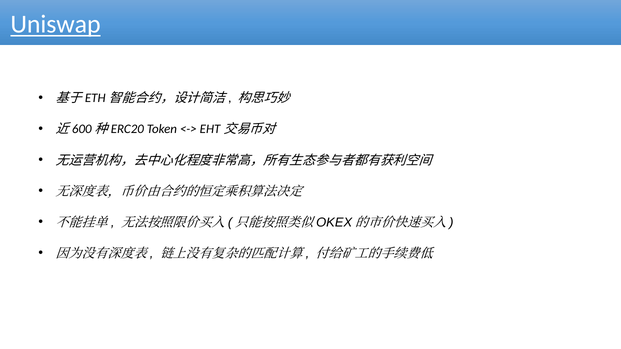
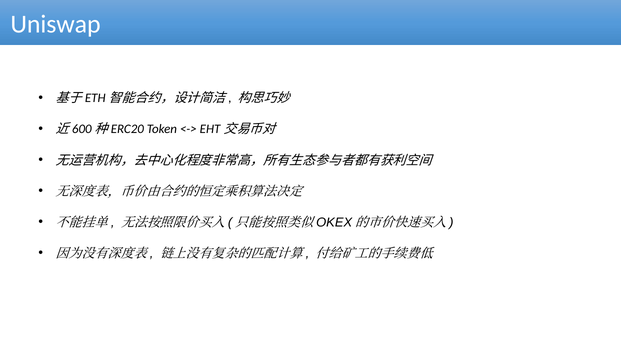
Uniswap underline: present -> none
